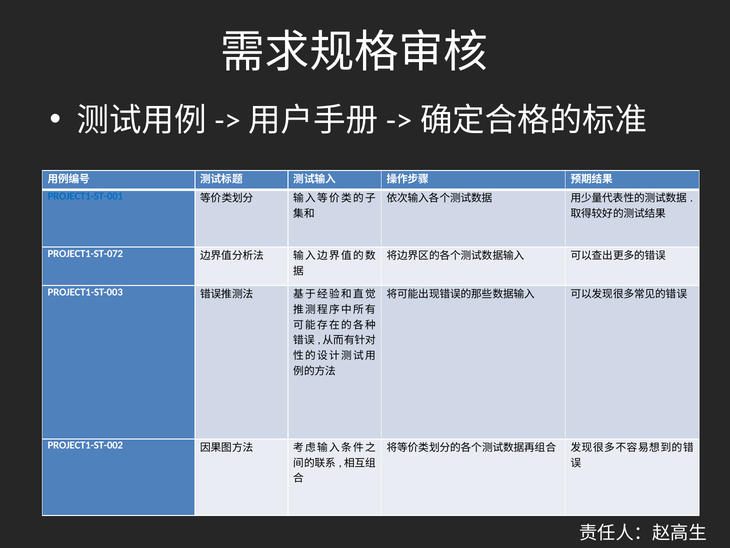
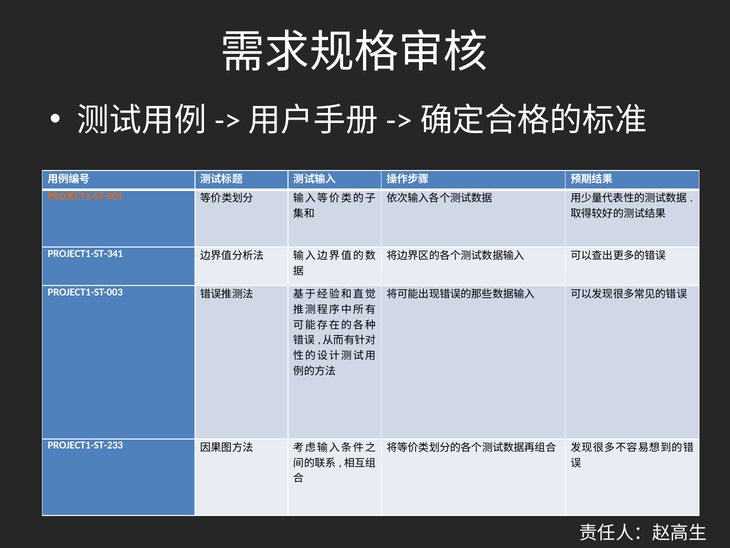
PROJECT1-ST-001 colour: blue -> orange
PROJECT1-ST-072: PROJECT1-ST-072 -> PROJECT1-ST-341
PROJECT1-ST-002: PROJECT1-ST-002 -> PROJECT1-ST-233
